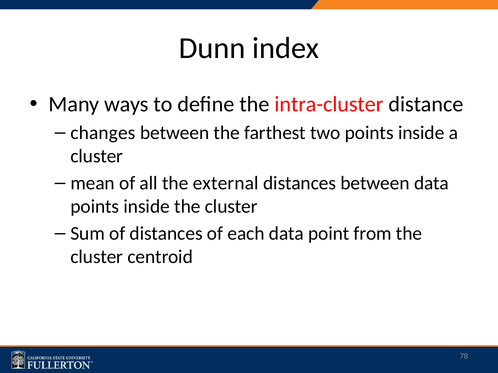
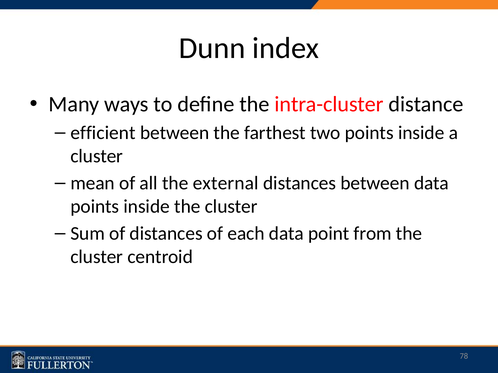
changes: changes -> efficient
